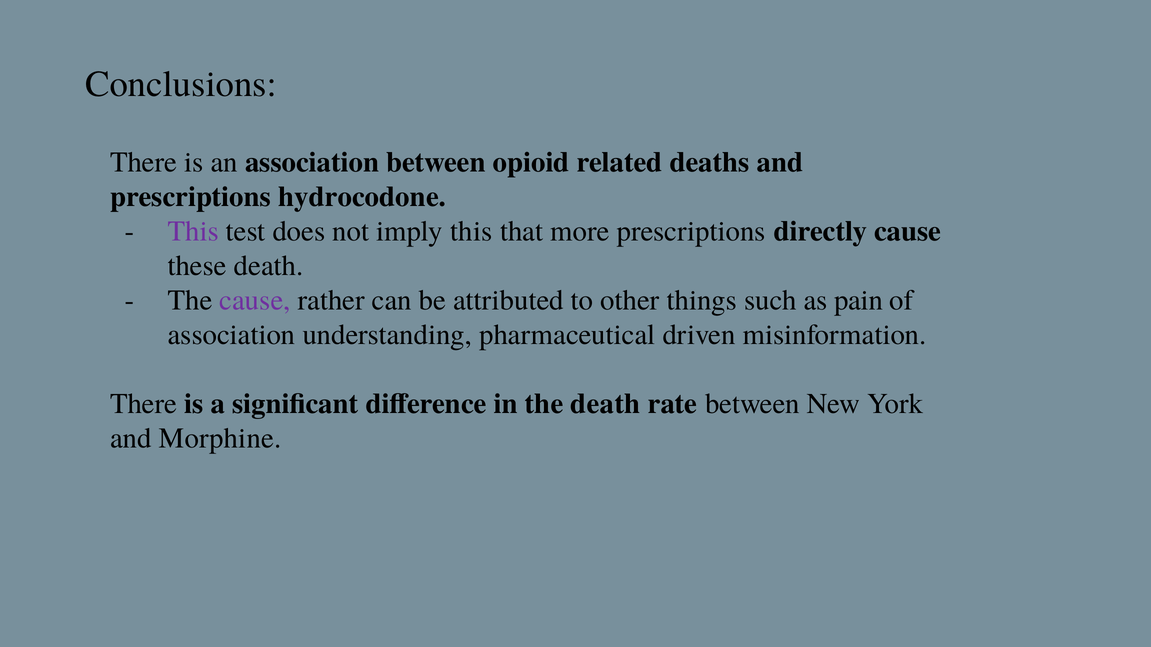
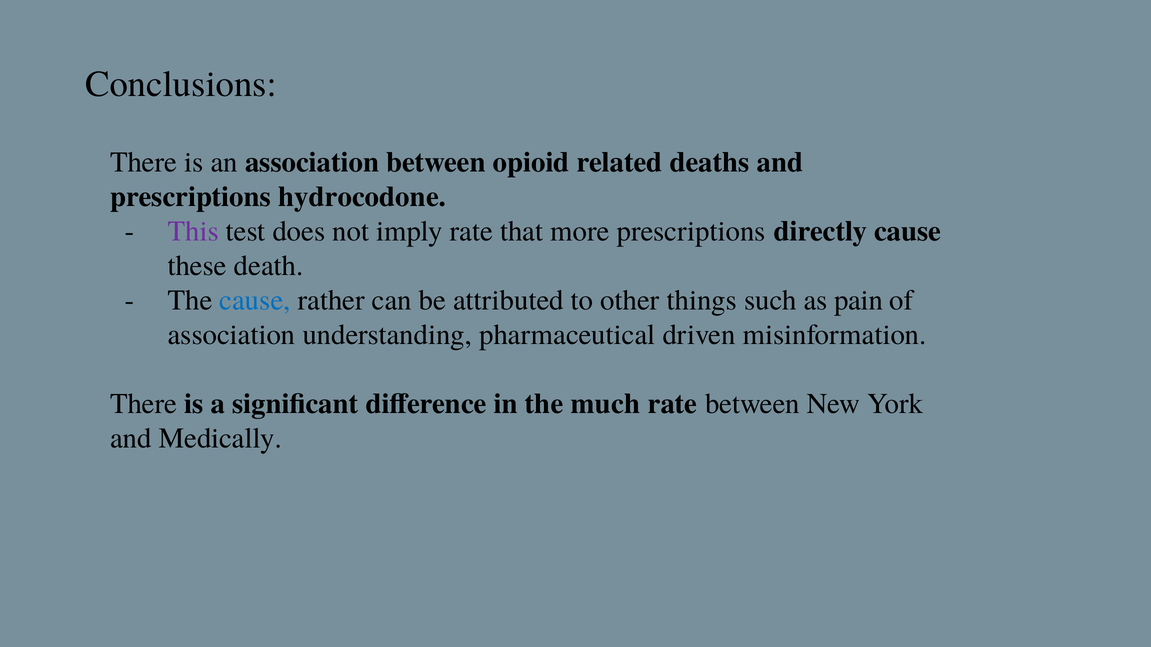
imply this: this -> rate
cause at (255, 301) colour: purple -> blue
the death: death -> much
Morphine: Morphine -> Medically
